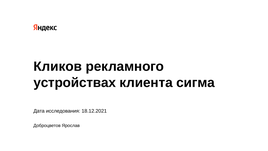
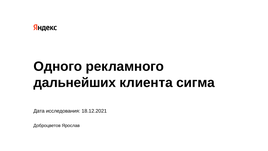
Кликов: Кликов -> Одного
устройствах: устройствах -> дальнейших
